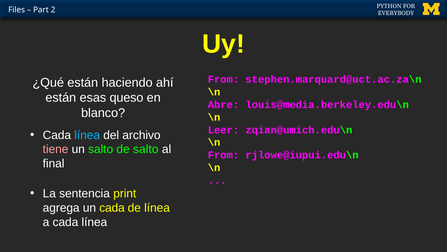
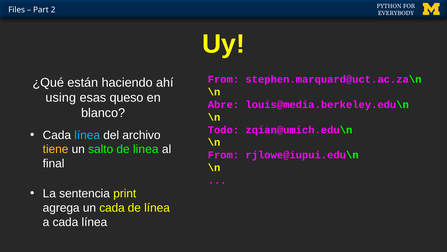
están at (61, 98): están -> using
Leer: Leer -> Todo
tiene colour: pink -> yellow
de salto: salto -> linea
